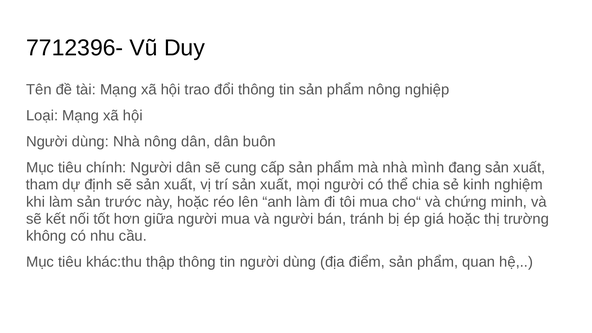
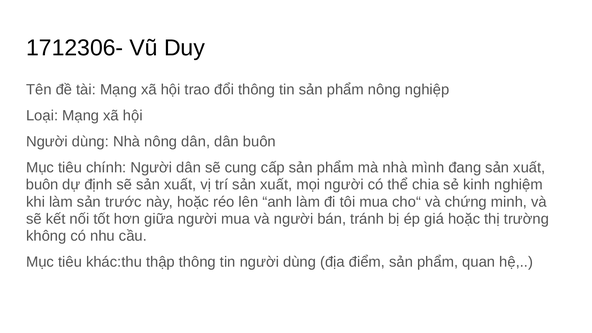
7712396-: 7712396- -> 1712306-
tham at (42, 185): tham -> buôn
